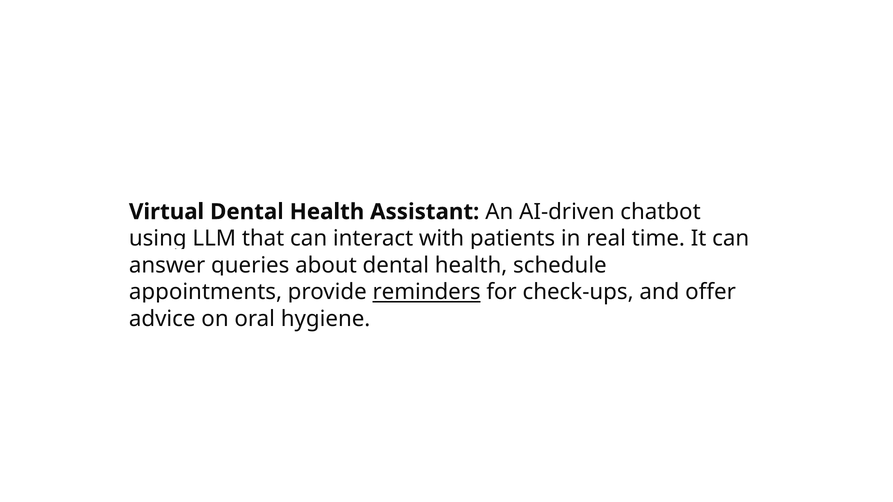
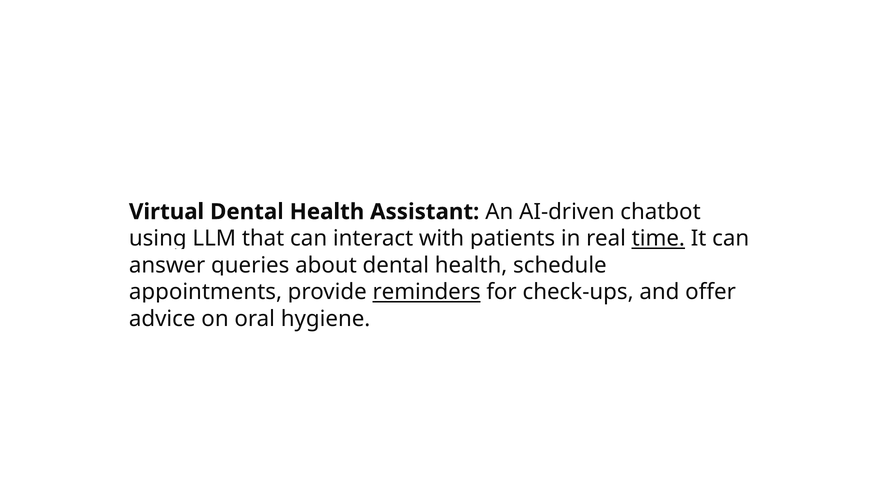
time underline: none -> present
